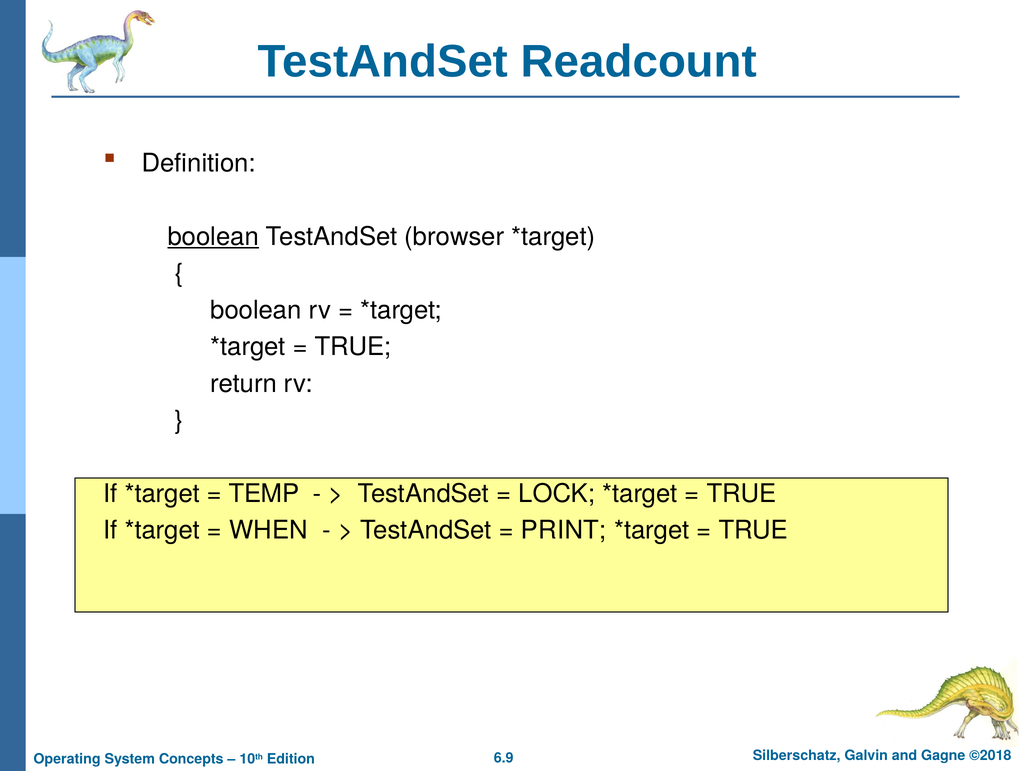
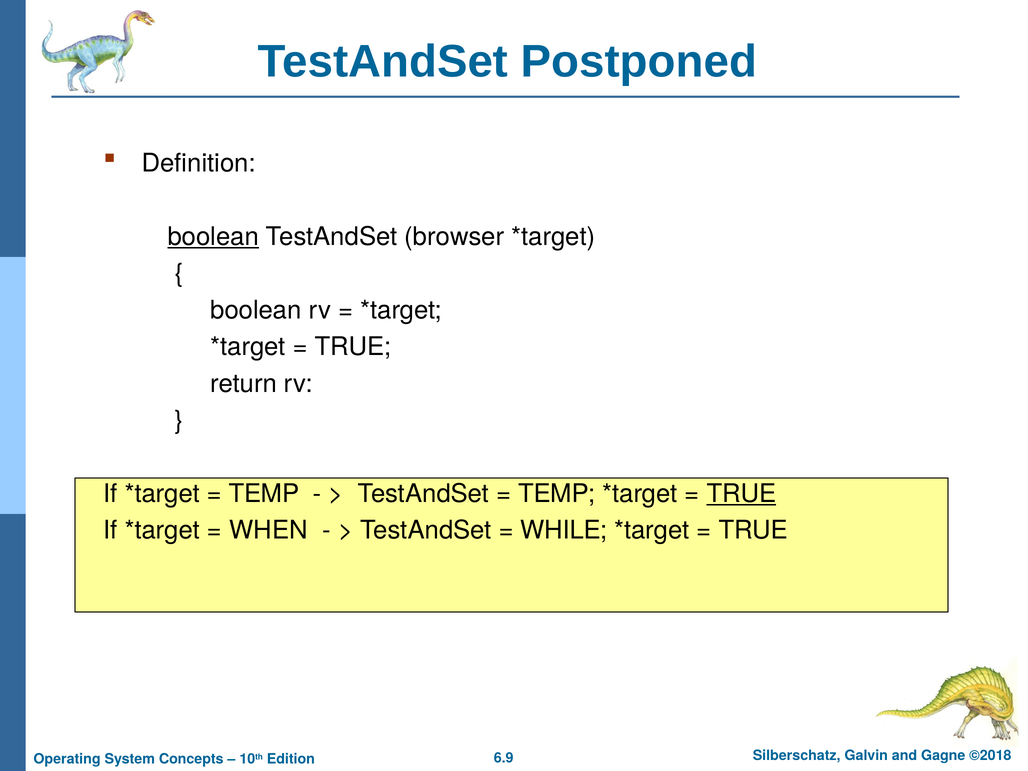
Readcount: Readcount -> Postponed
LOCK at (557, 494): LOCK -> TEMP
TRUE at (741, 494) underline: none -> present
PRINT: PRINT -> WHILE
